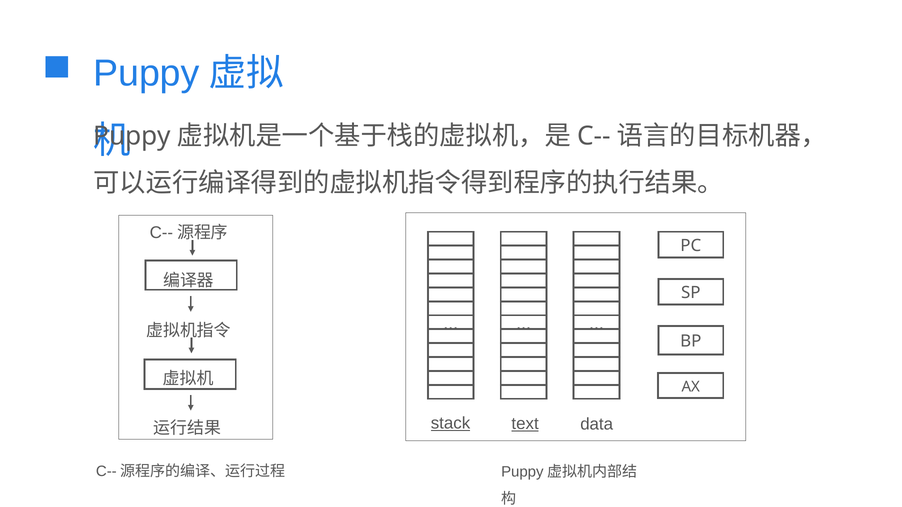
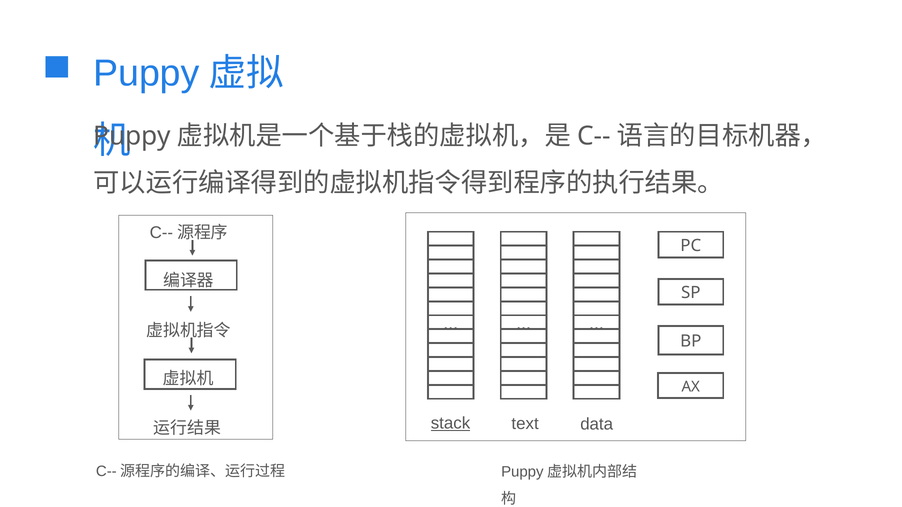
text underline: present -> none
